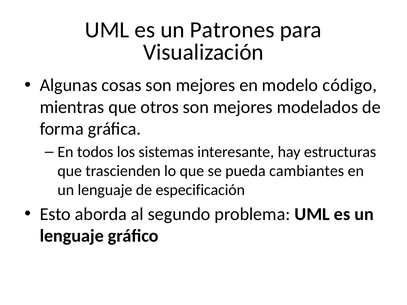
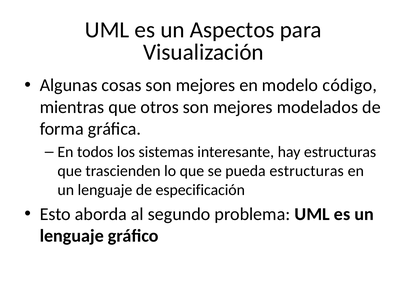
Patrones: Patrones -> Aspectos
pueda cambiantes: cambiantes -> estructuras
